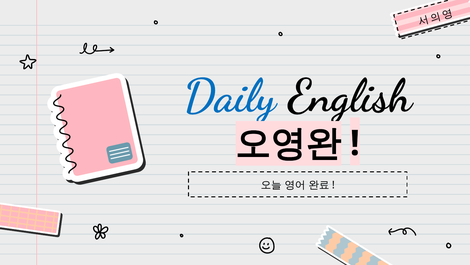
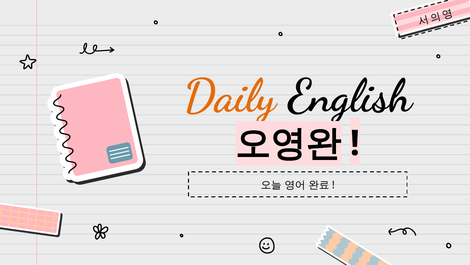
Daily colour: blue -> orange
